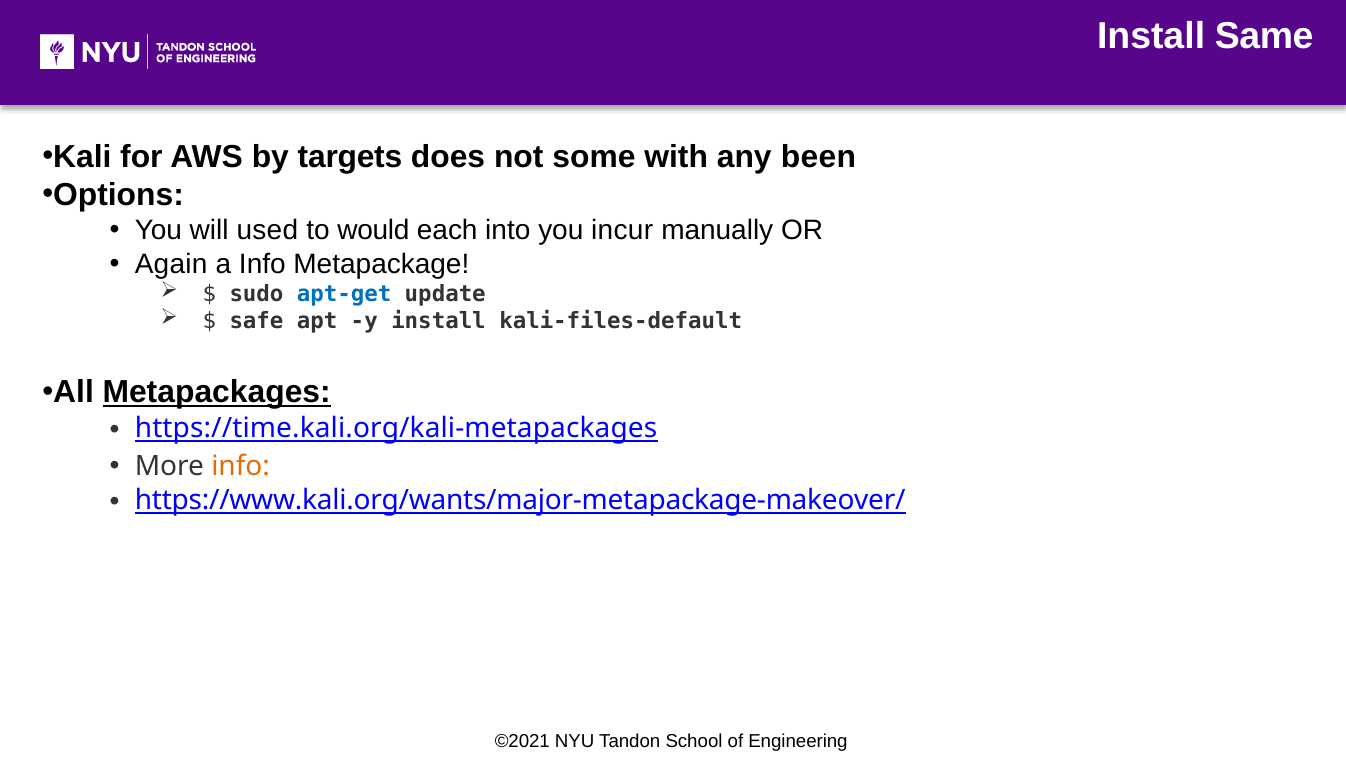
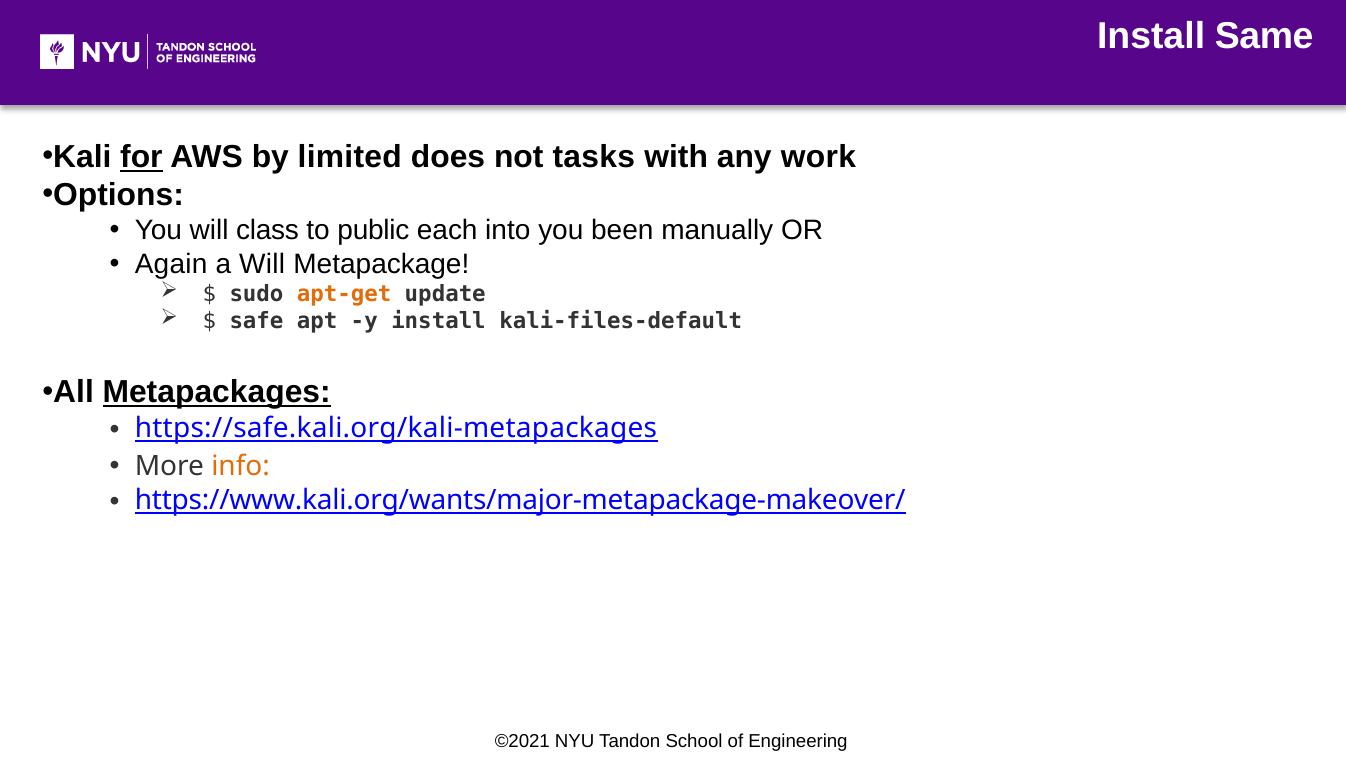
for underline: none -> present
targets: targets -> limited
some: some -> tasks
been: been -> work
used: used -> class
would: would -> public
incur: incur -> been
a Info: Info -> Will
apt-get colour: blue -> orange
https://time.kali.org/kali-metapackages: https://time.kali.org/kali-metapackages -> https://safe.kali.org/kali-metapackages
